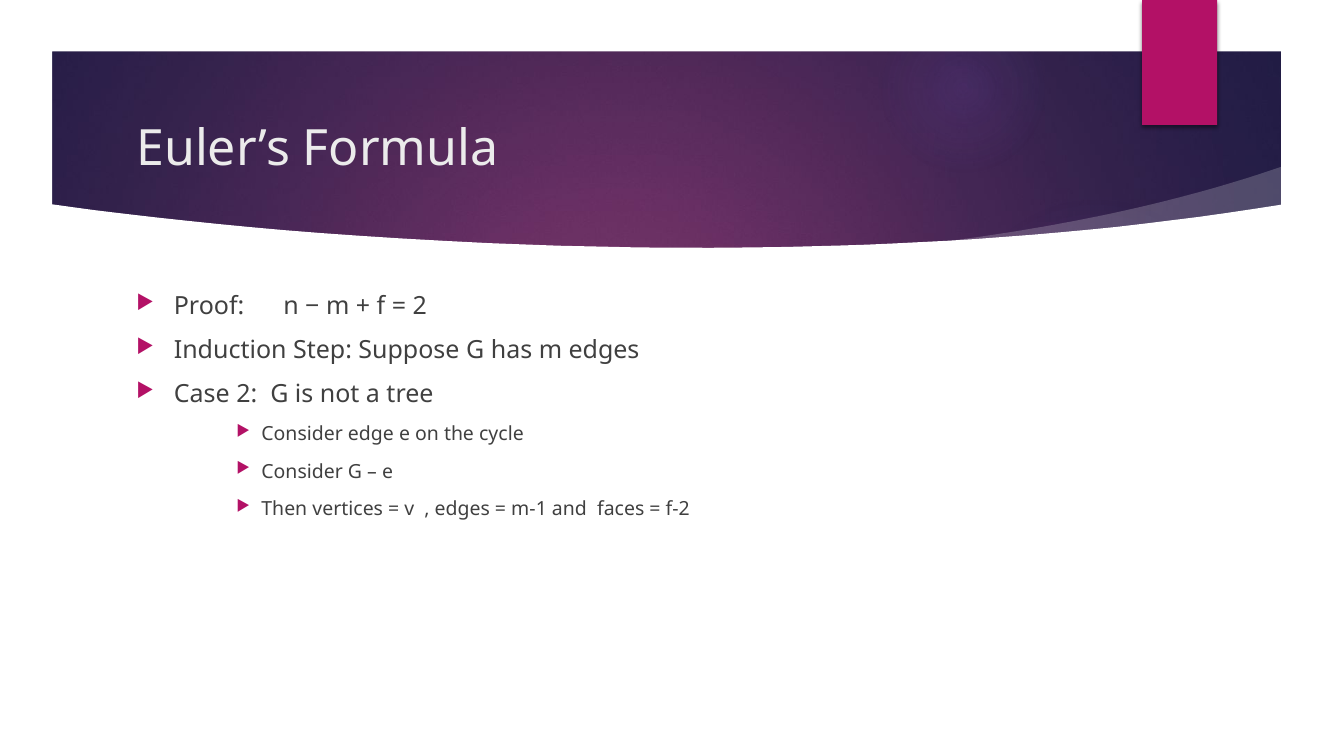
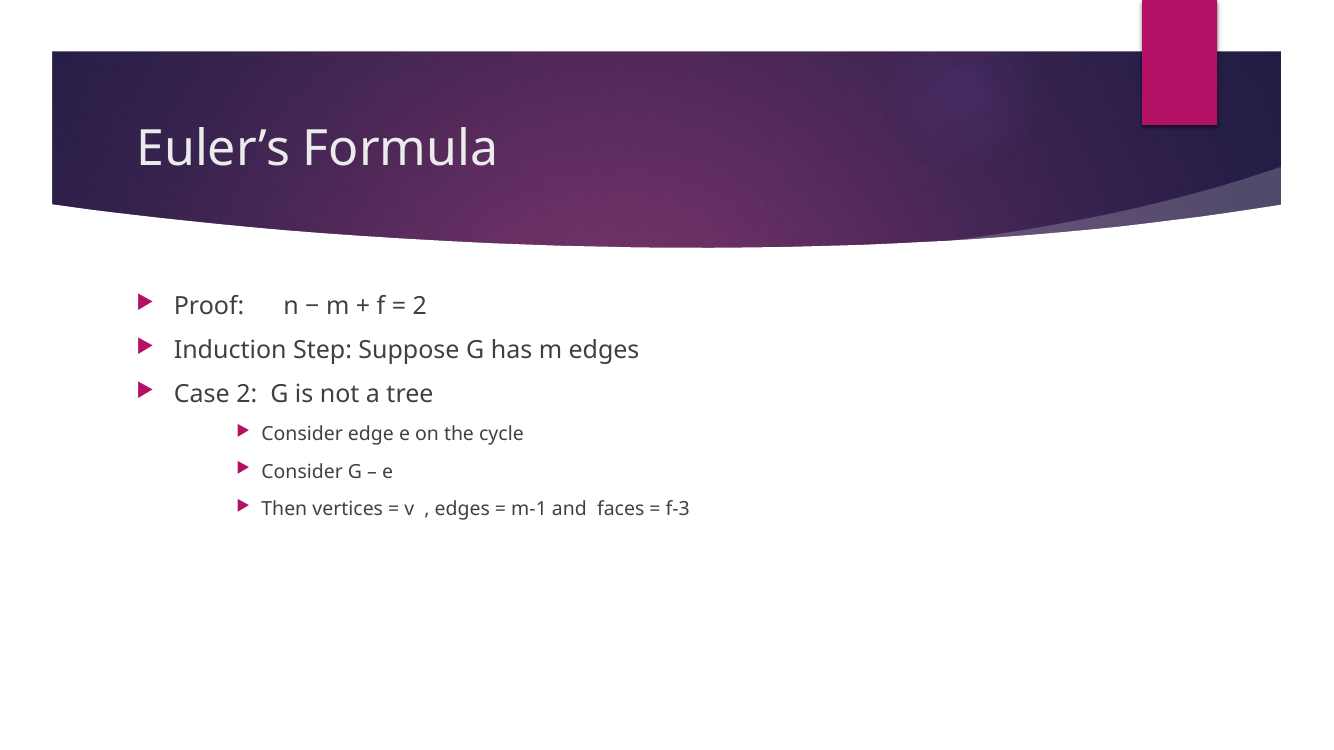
f-2: f-2 -> f-3
